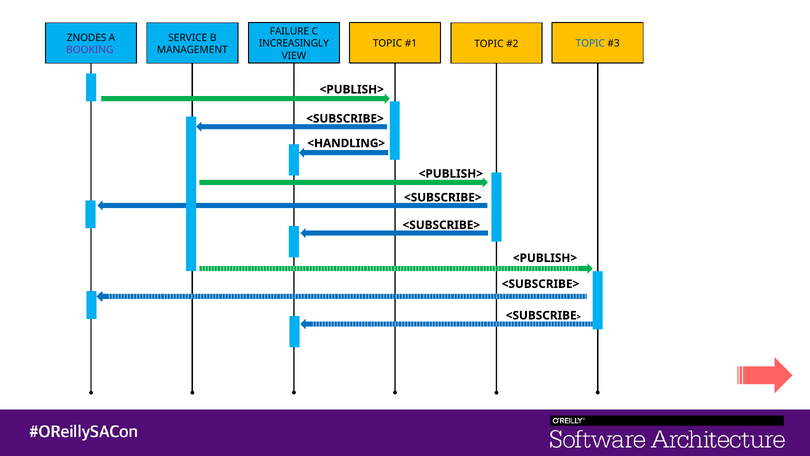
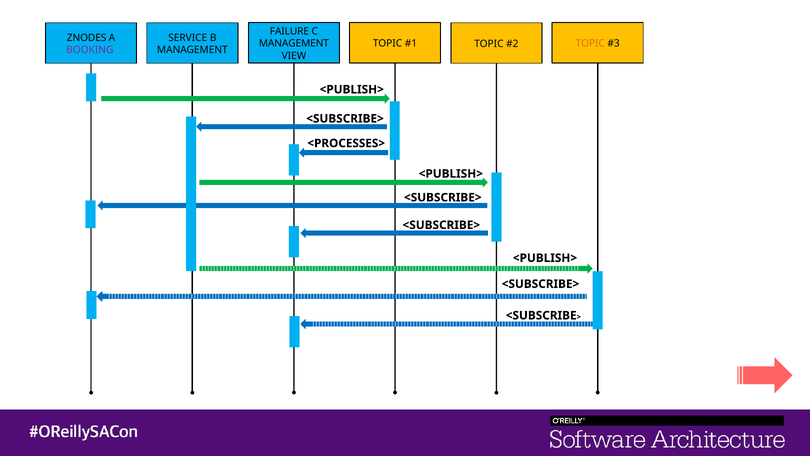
INCREASINGLY at (294, 44): INCREASINGLY -> MANAGEMENT
TOPIC at (590, 44) colour: blue -> orange
<HANDLING>: <HANDLING> -> <PROCESSES>
